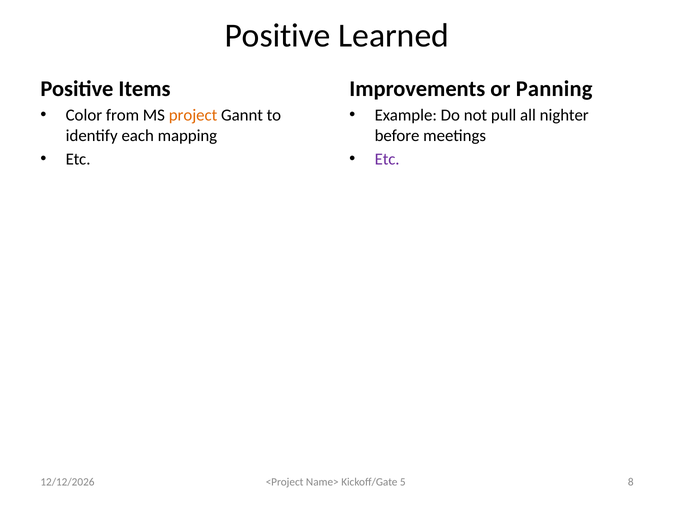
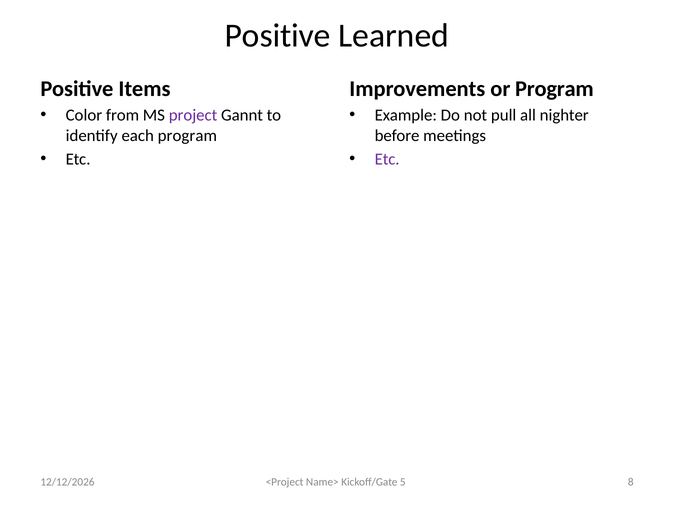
or Panning: Panning -> Program
project colour: orange -> purple
each mapping: mapping -> program
